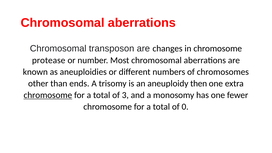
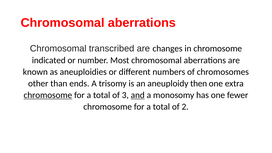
transposon: transposon -> transcribed
protease: protease -> indicated
and underline: none -> present
0: 0 -> 2
